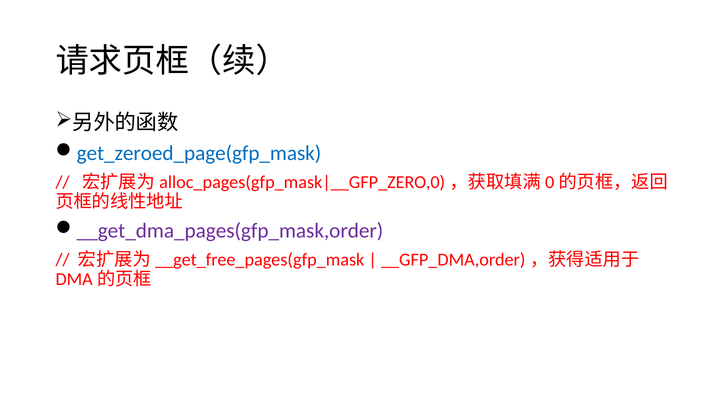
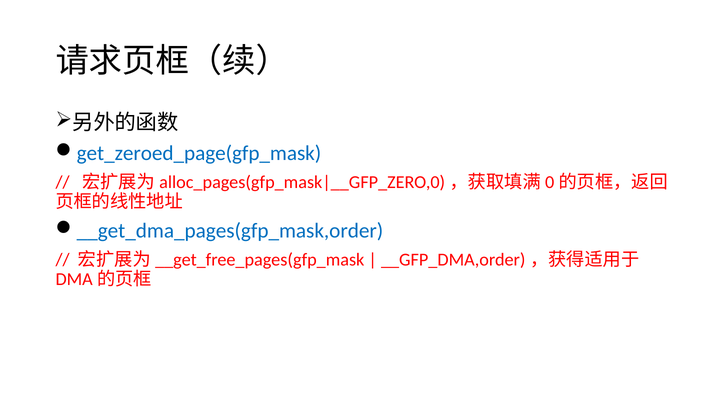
__get_dma_pages(gfp_mask,order colour: purple -> blue
